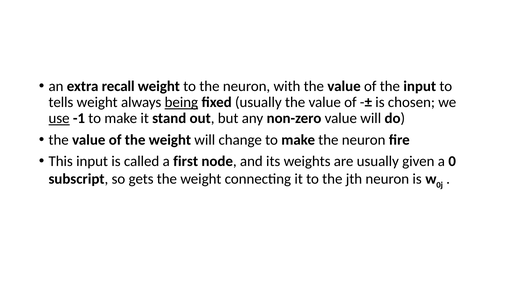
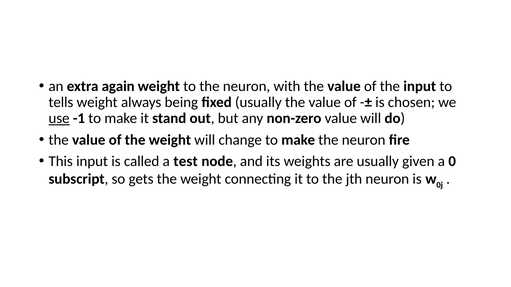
recall: recall -> again
being underline: present -> none
first: first -> test
